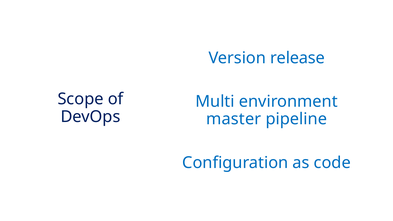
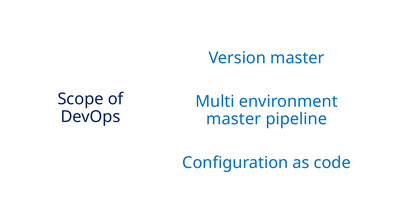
Version release: release -> master
